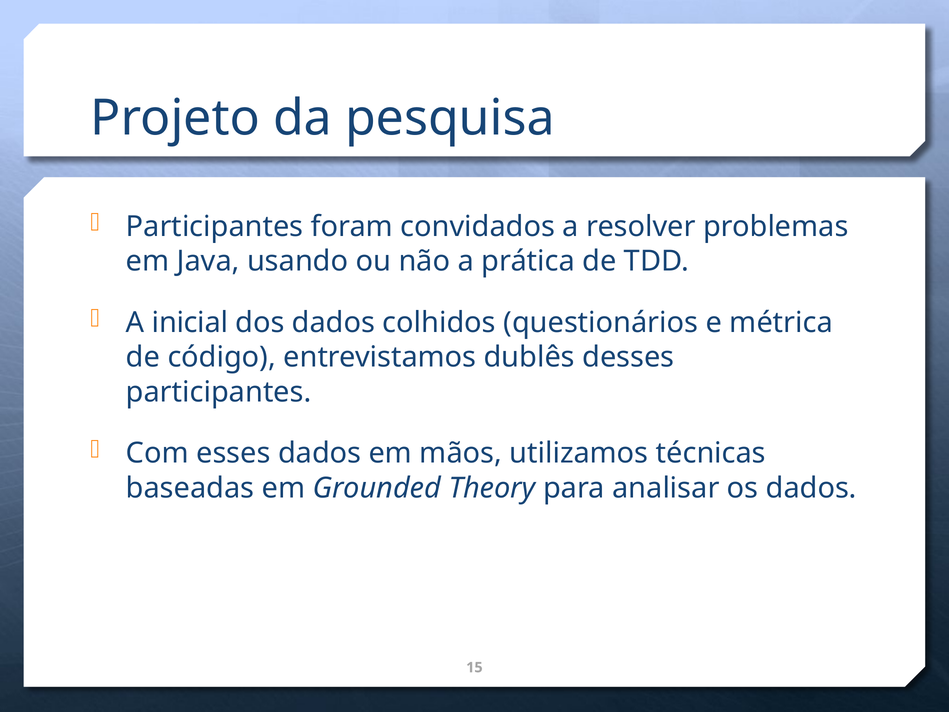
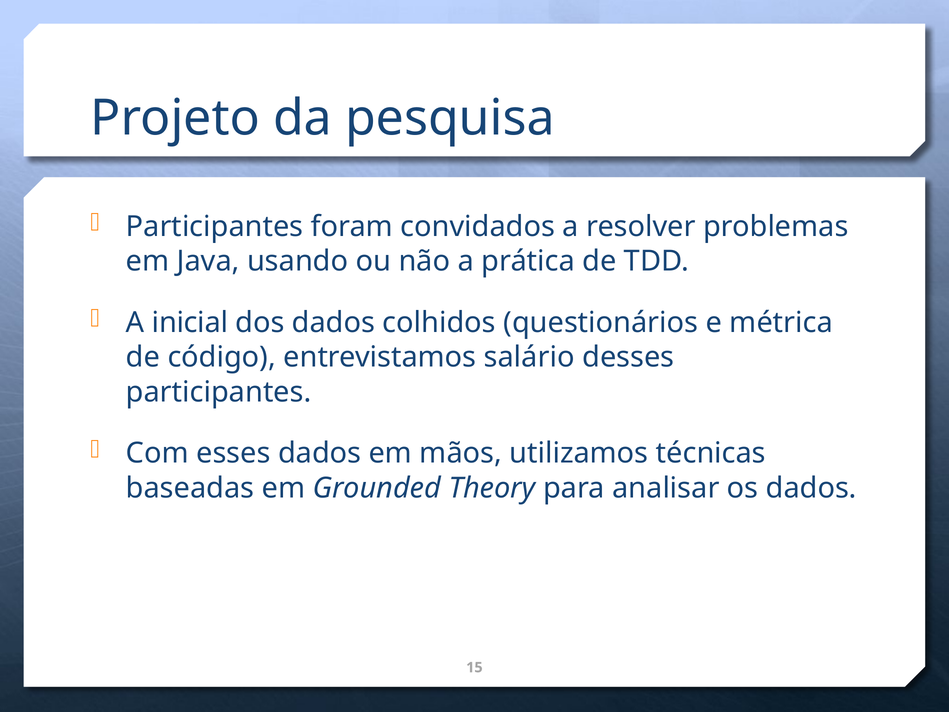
dublês: dublês -> salário
